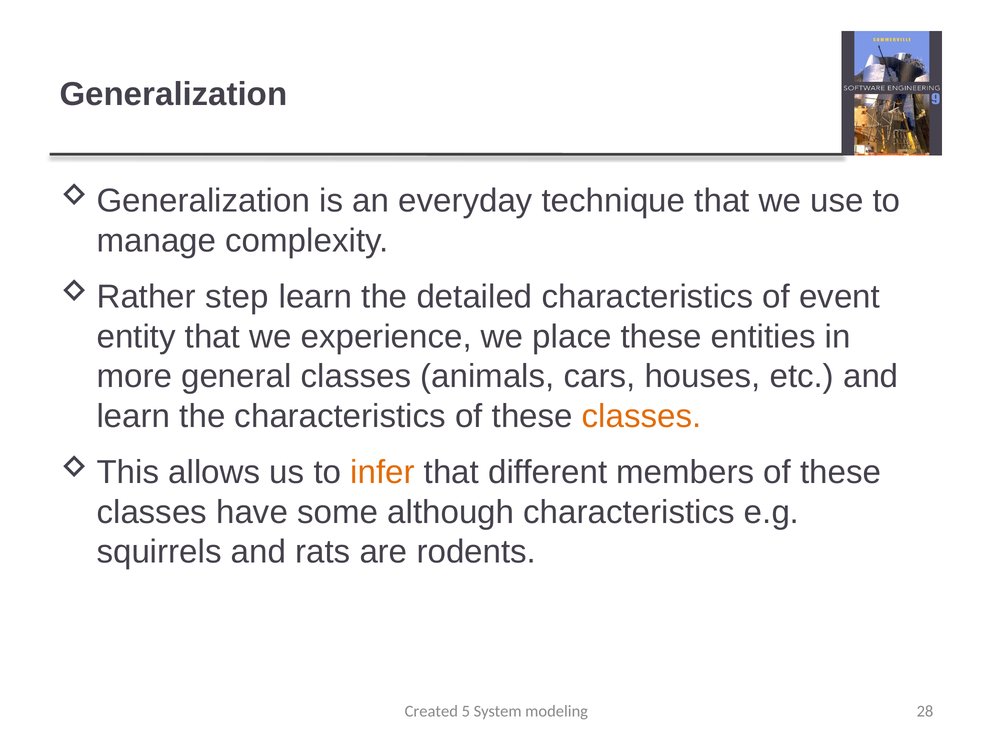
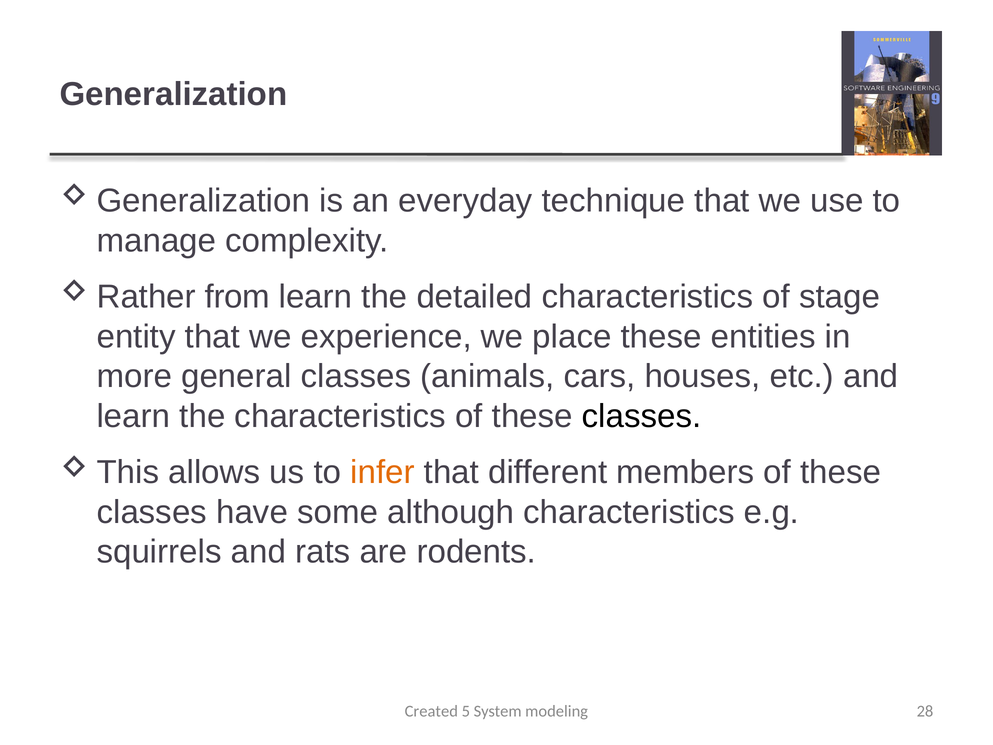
step: step -> from
event: event -> stage
classes at (642, 416) colour: orange -> black
